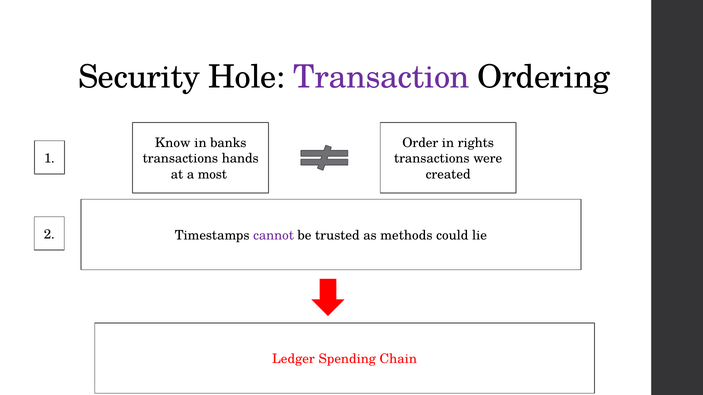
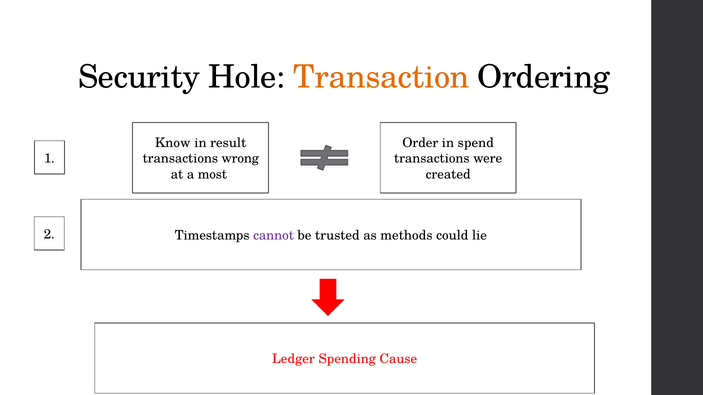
Transaction colour: purple -> orange
banks: banks -> result
rights: rights -> spend
hands: hands -> wrong
Chain: Chain -> Cause
